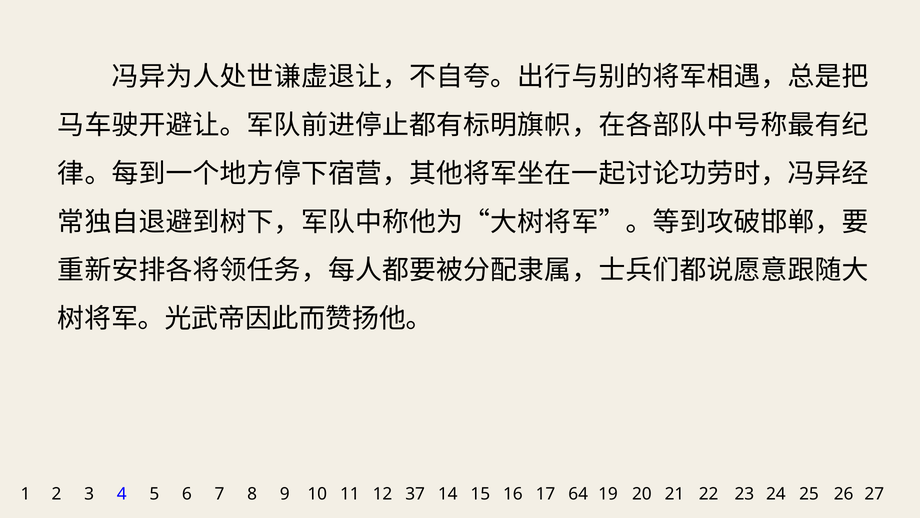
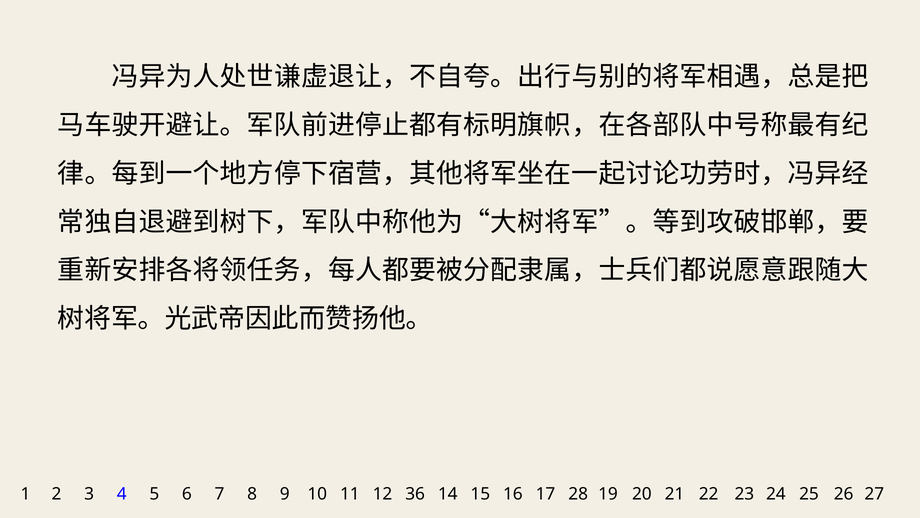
37: 37 -> 36
64: 64 -> 28
